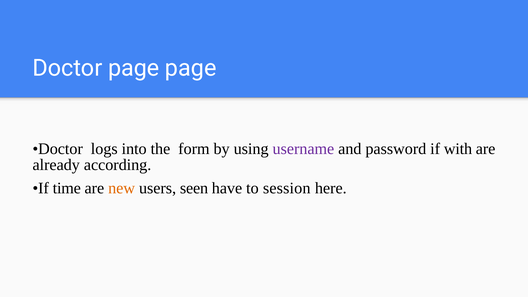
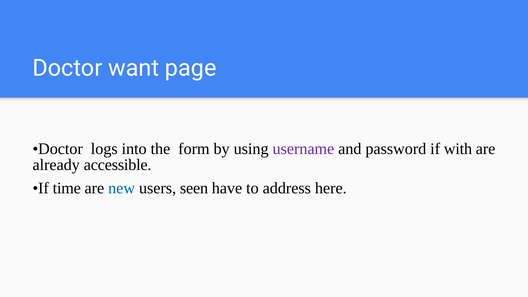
Doctor page: page -> want
according: according -> accessible
new colour: orange -> blue
session: session -> address
